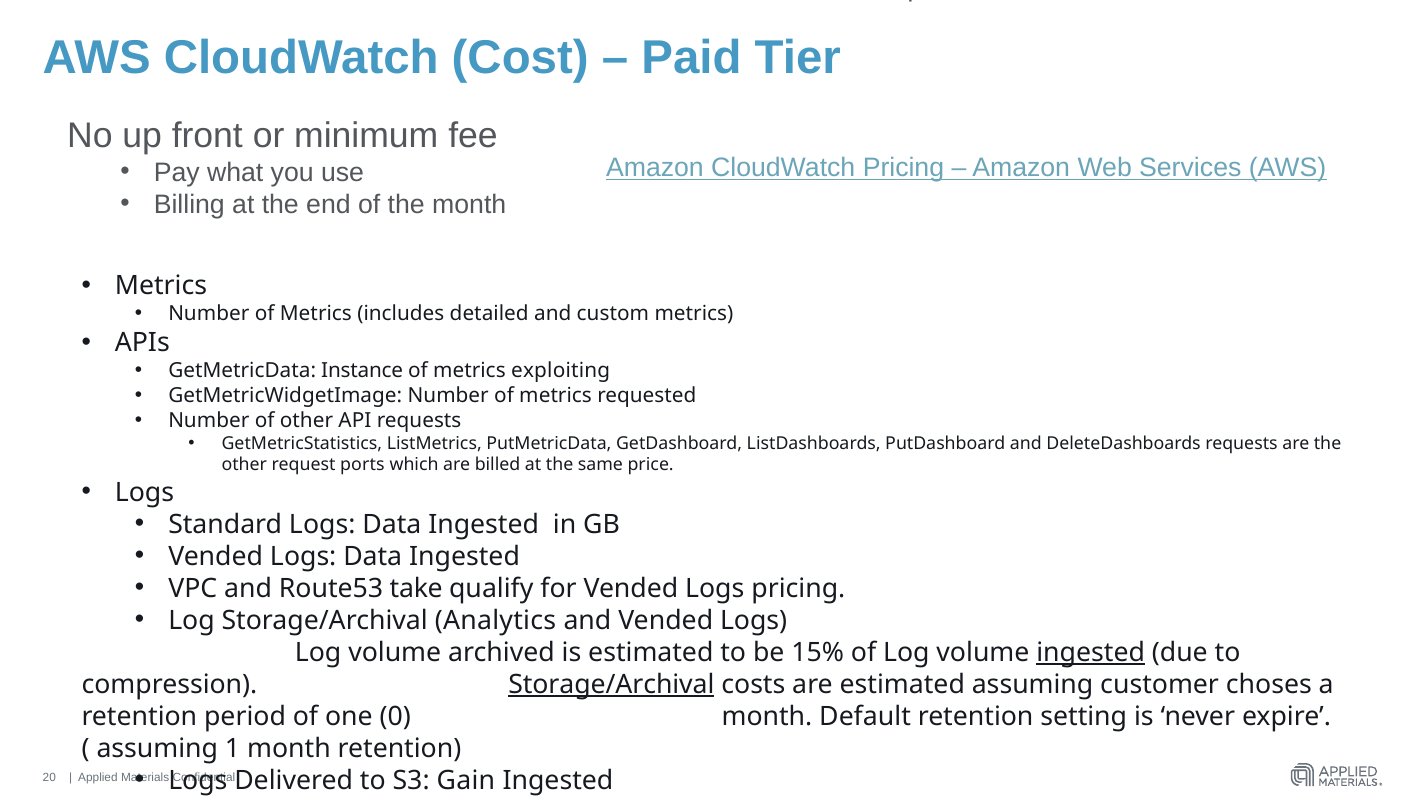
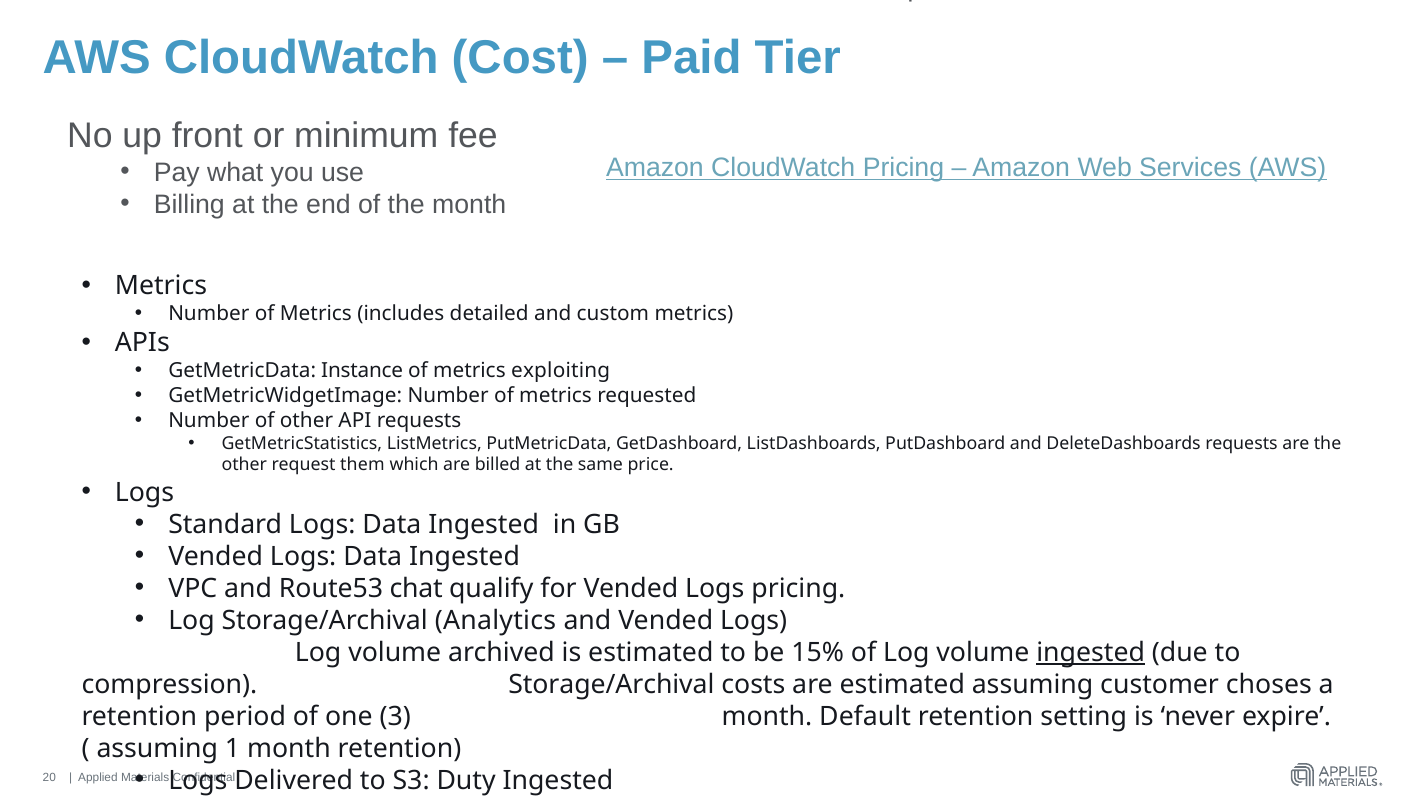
ports: ports -> them
take: take -> chat
Storage/Archival at (611, 684) underline: present -> none
0: 0 -> 3
Gain: Gain -> Duty
